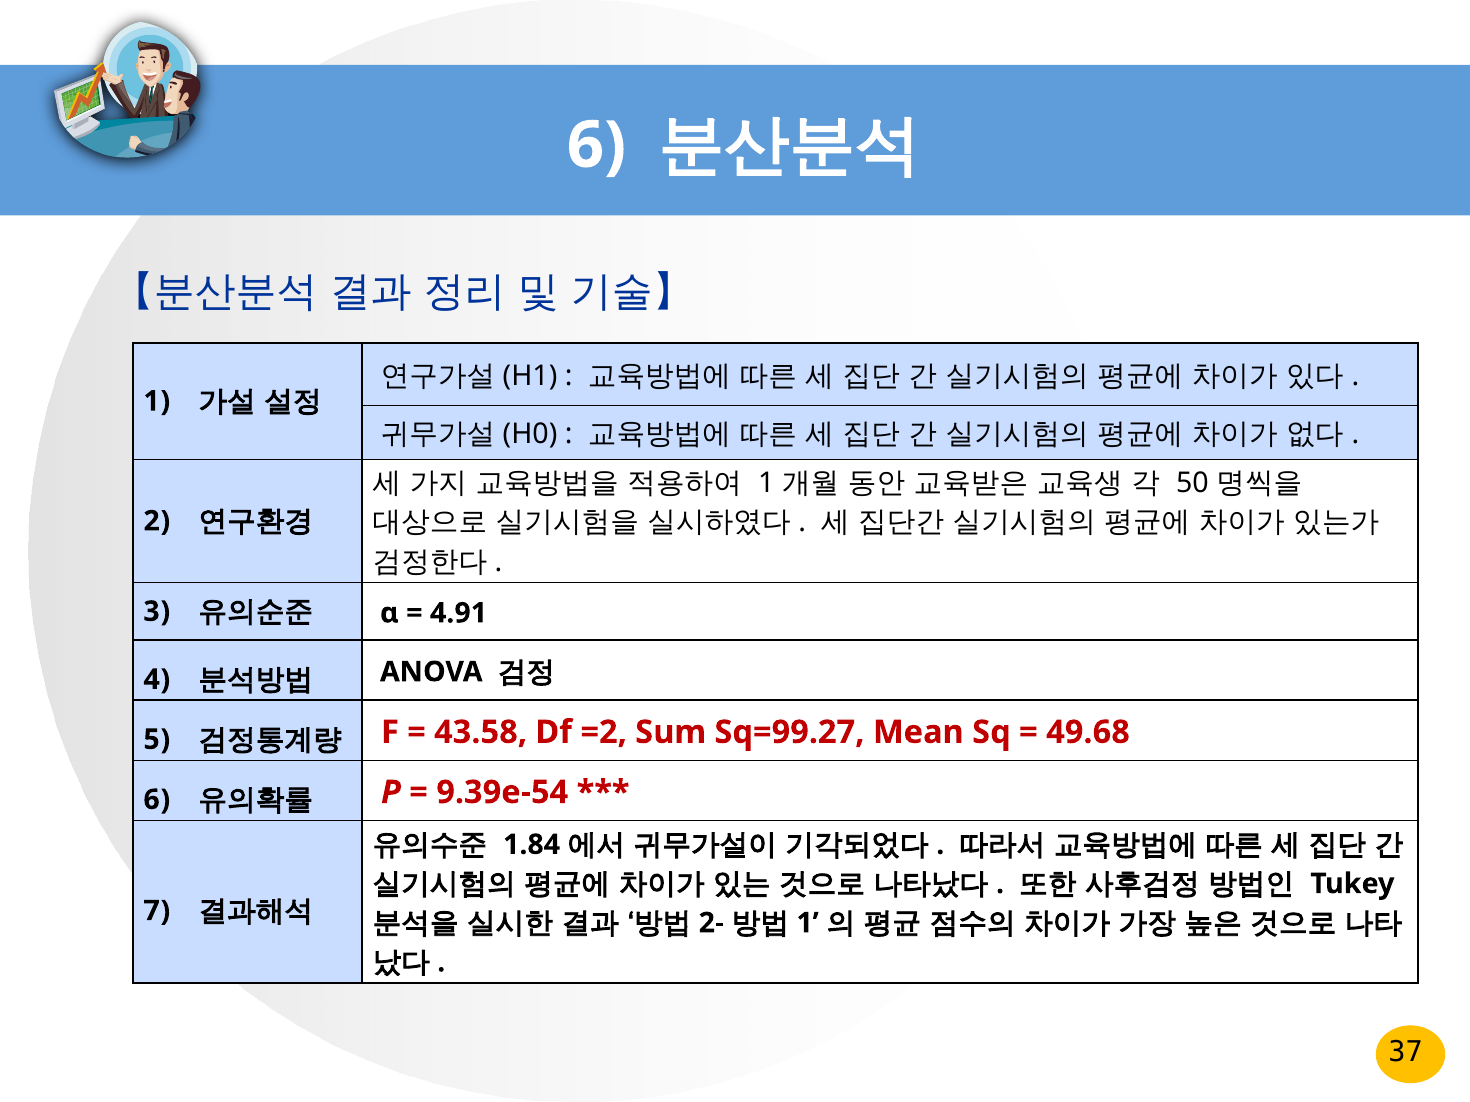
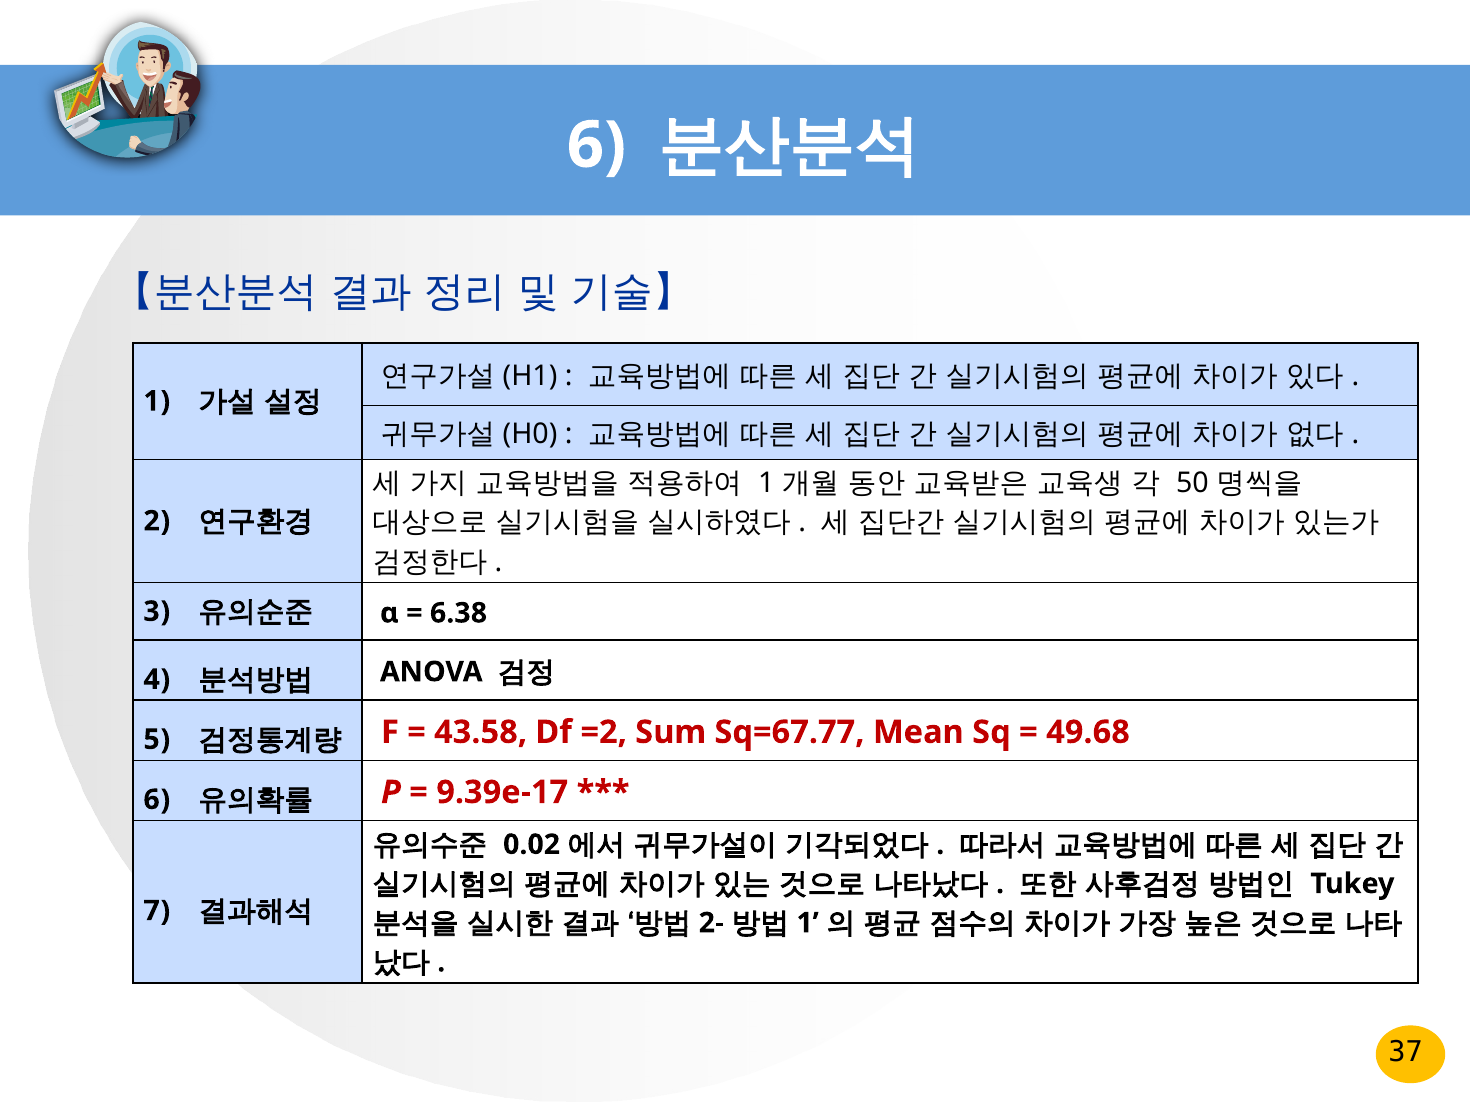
4.91: 4.91 -> 6.38
Sq=99.27: Sq=99.27 -> Sq=67.77
9.39e-54: 9.39e-54 -> 9.39e-17
1.84: 1.84 -> 0.02
